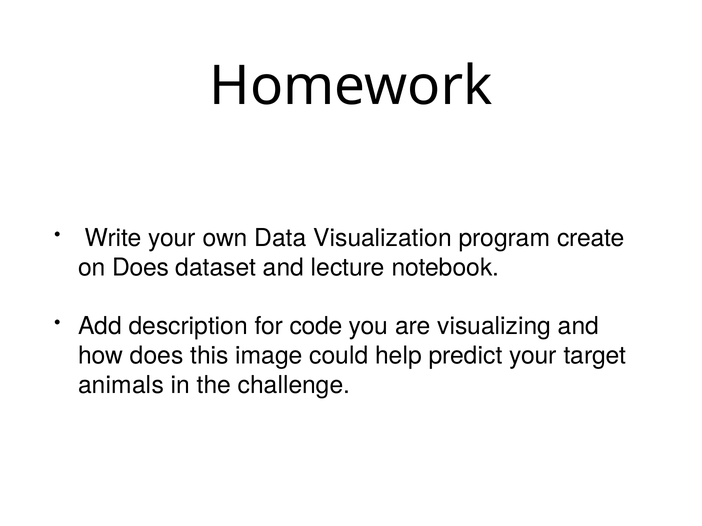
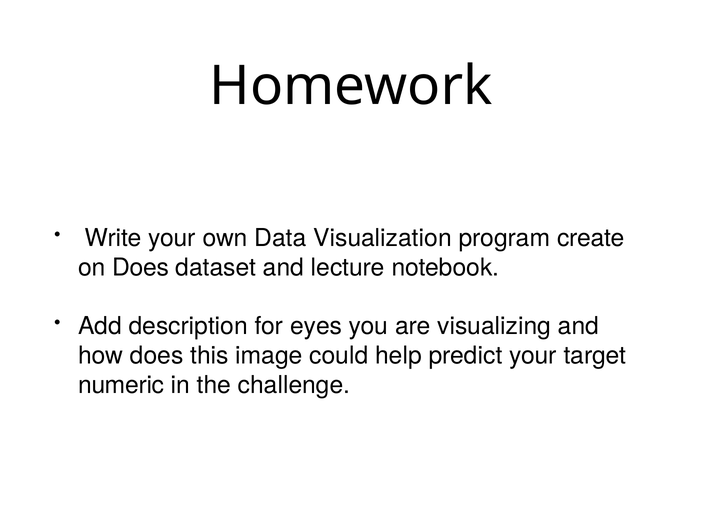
code: code -> eyes
animals: animals -> numeric
